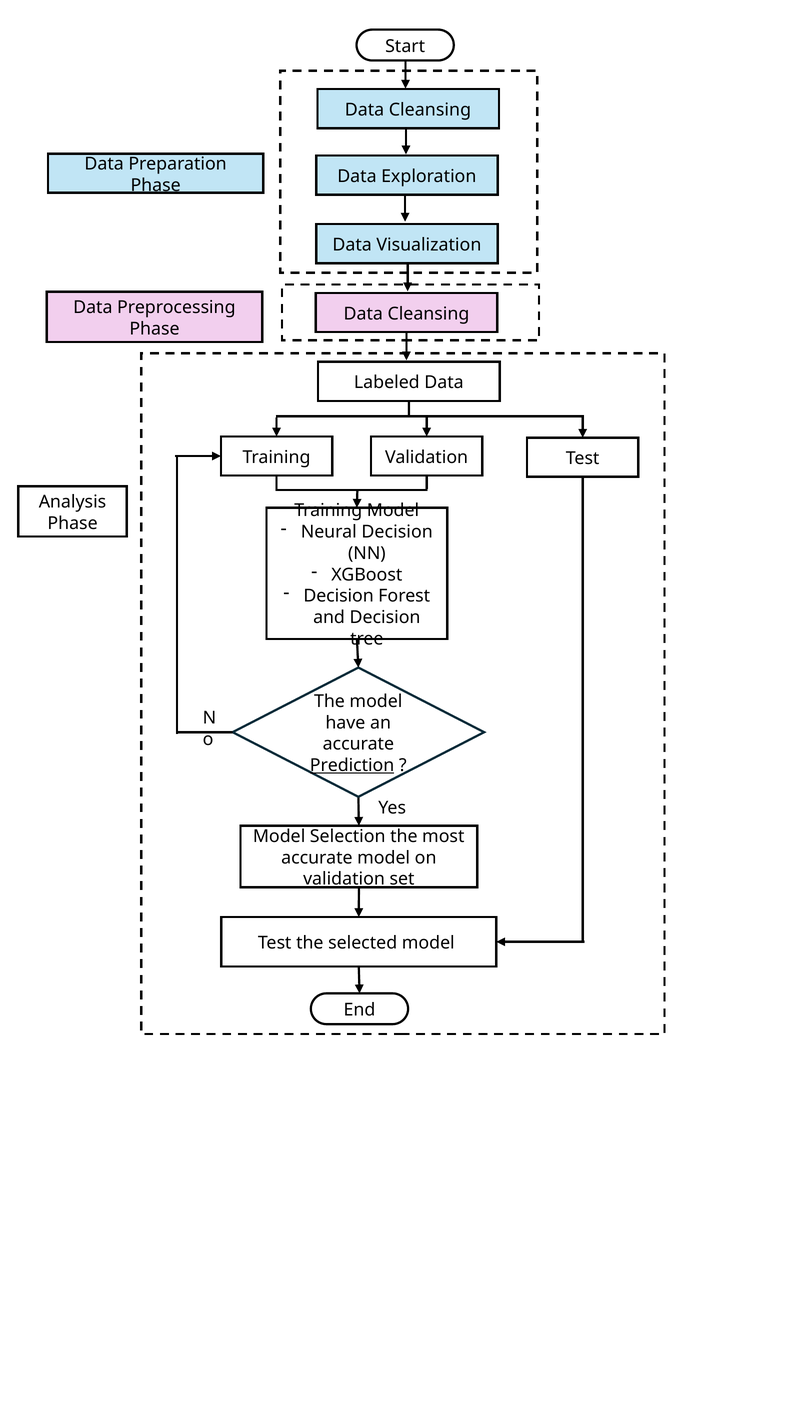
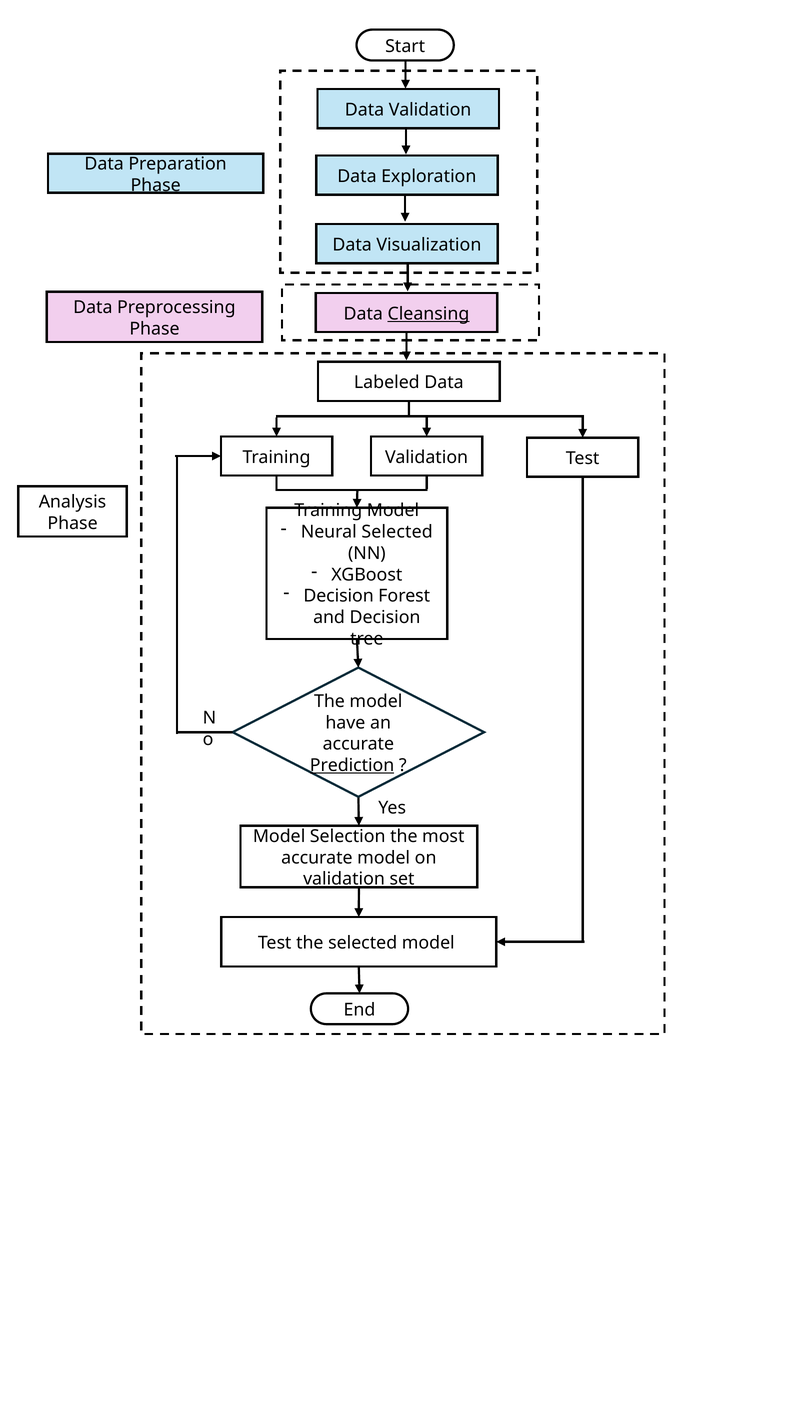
Cleansing at (430, 110): Cleansing -> Validation
Cleansing at (428, 314) underline: none -> present
Neural Decision: Decision -> Selected
